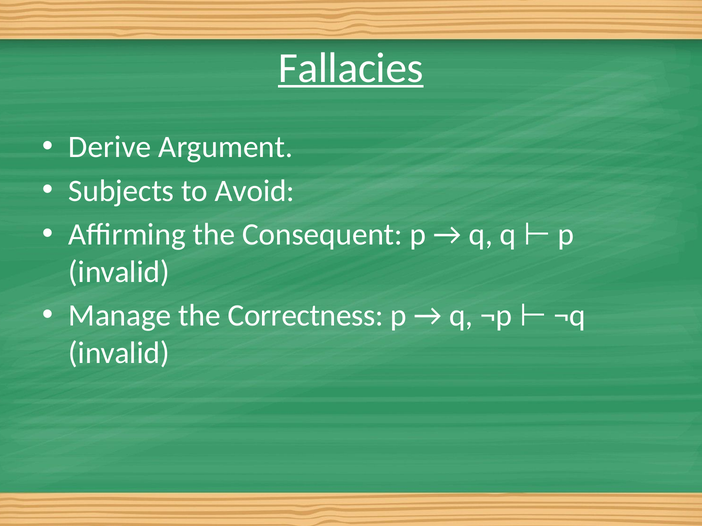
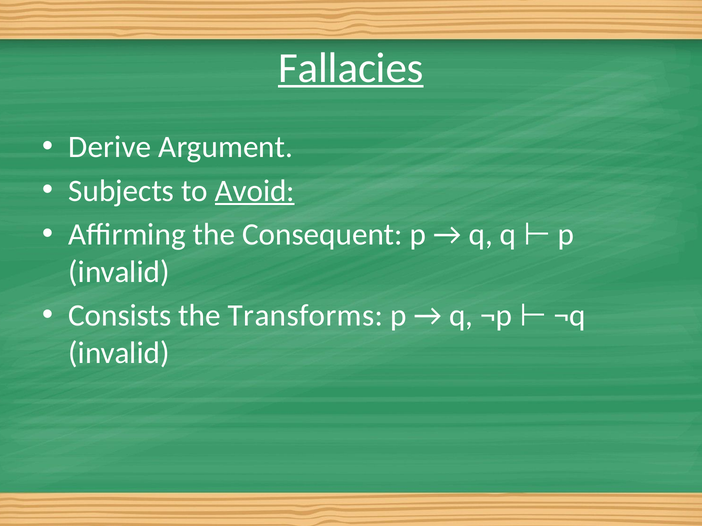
Avoid underline: none -> present
Manage: Manage -> Consists
Correctness: Correctness -> Transforms
